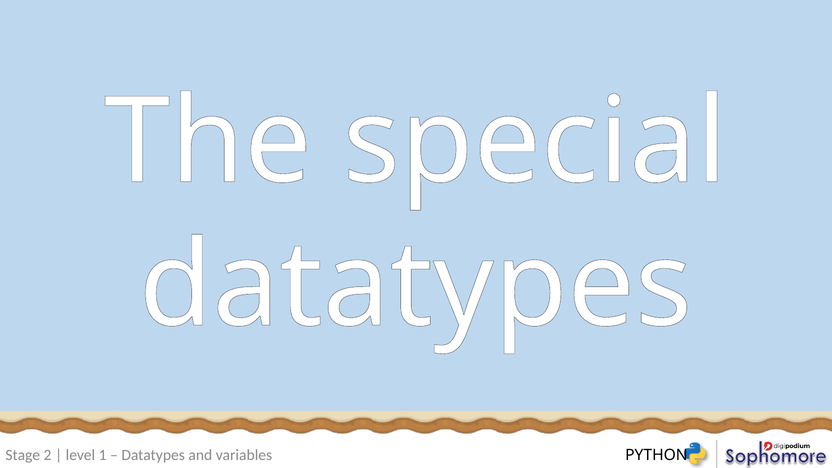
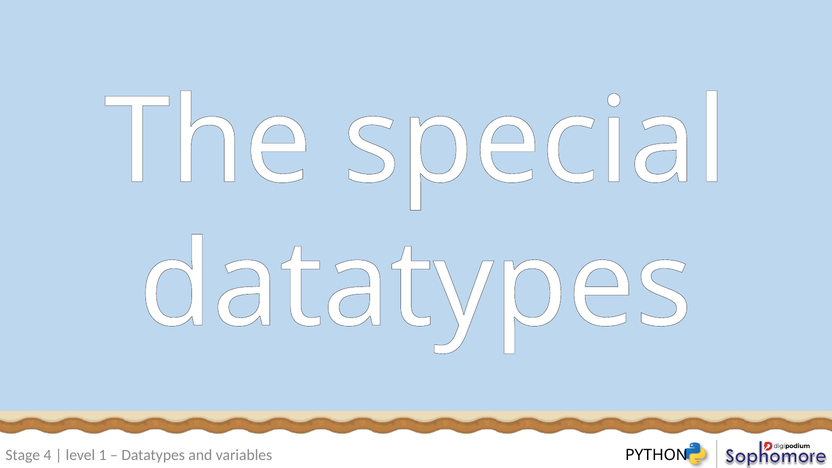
2: 2 -> 4
